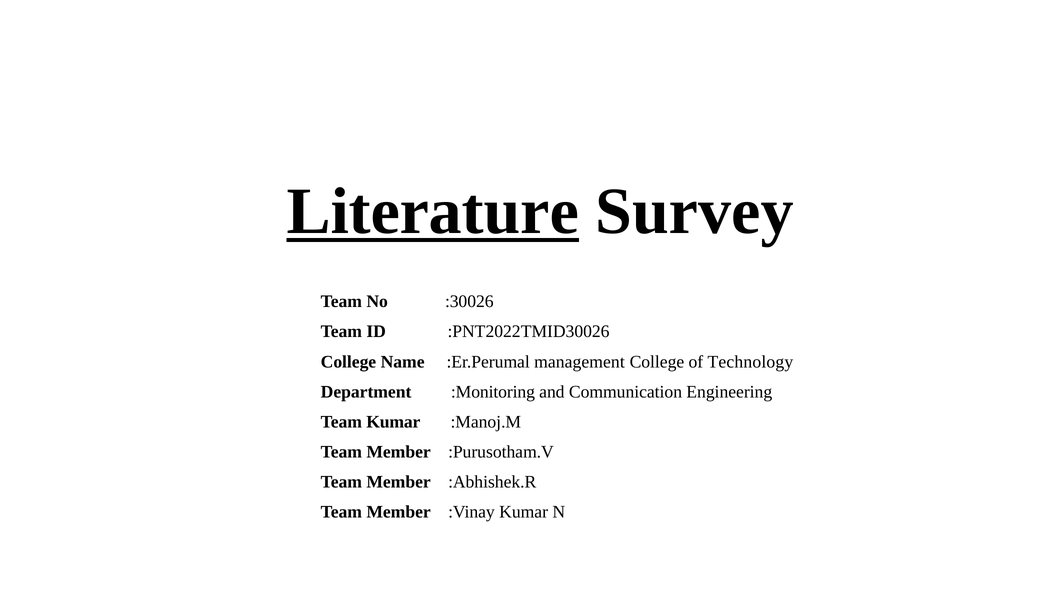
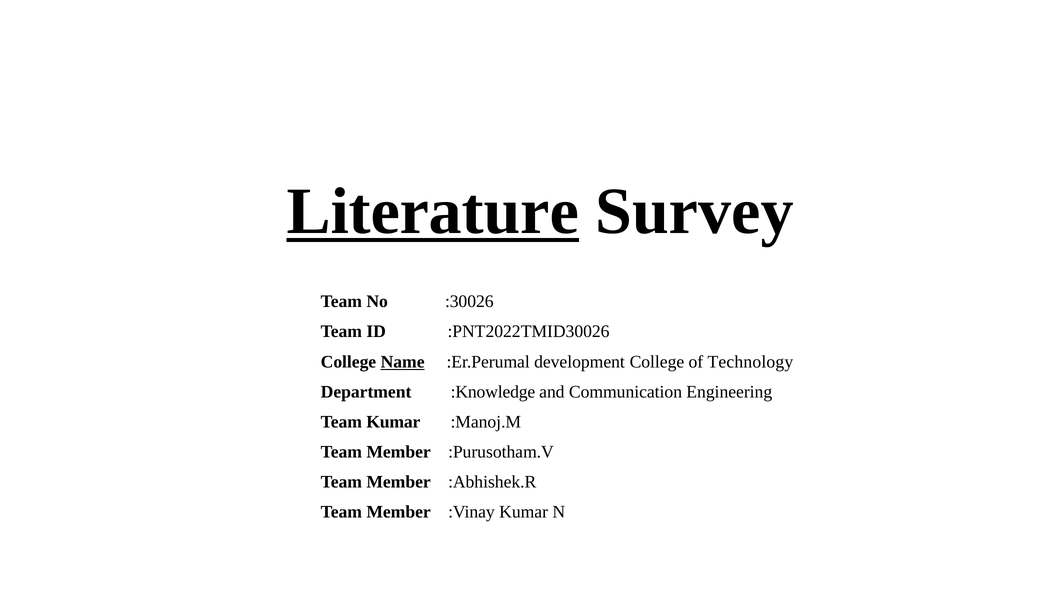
Name underline: none -> present
management: management -> development
:Monitoring: :Monitoring -> :Knowledge
